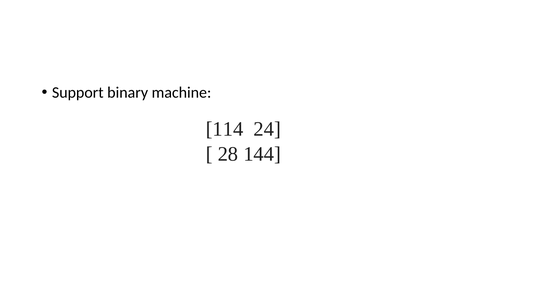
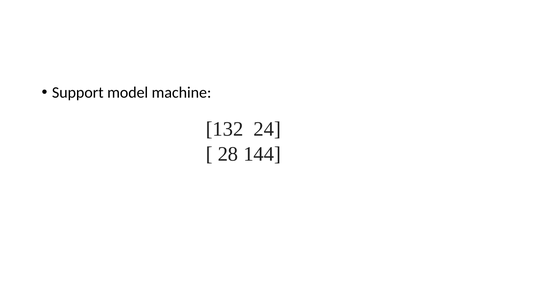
binary: binary -> model
114: 114 -> 132
